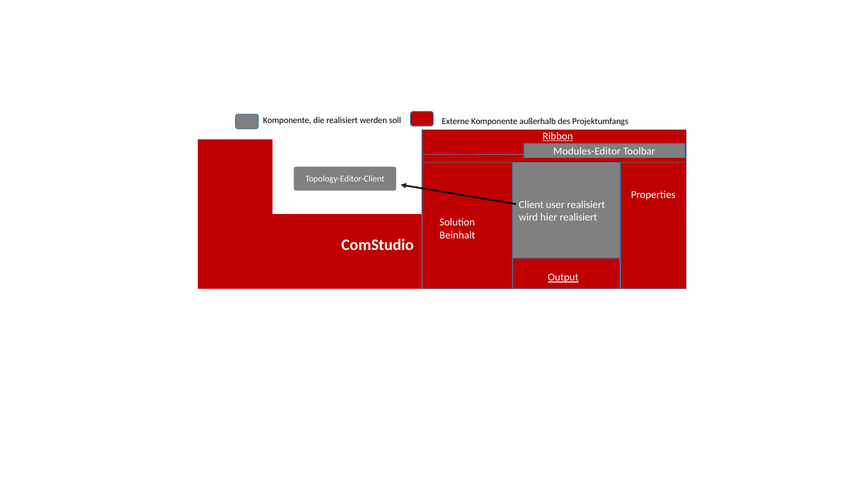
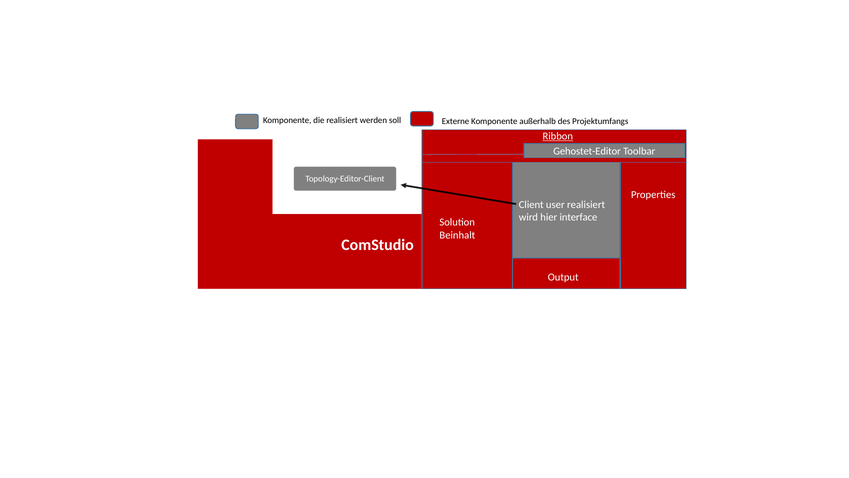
Modules-Editor: Modules-Editor -> Gehostet-Editor
hier realisiert: realisiert -> interface
Output underline: present -> none
